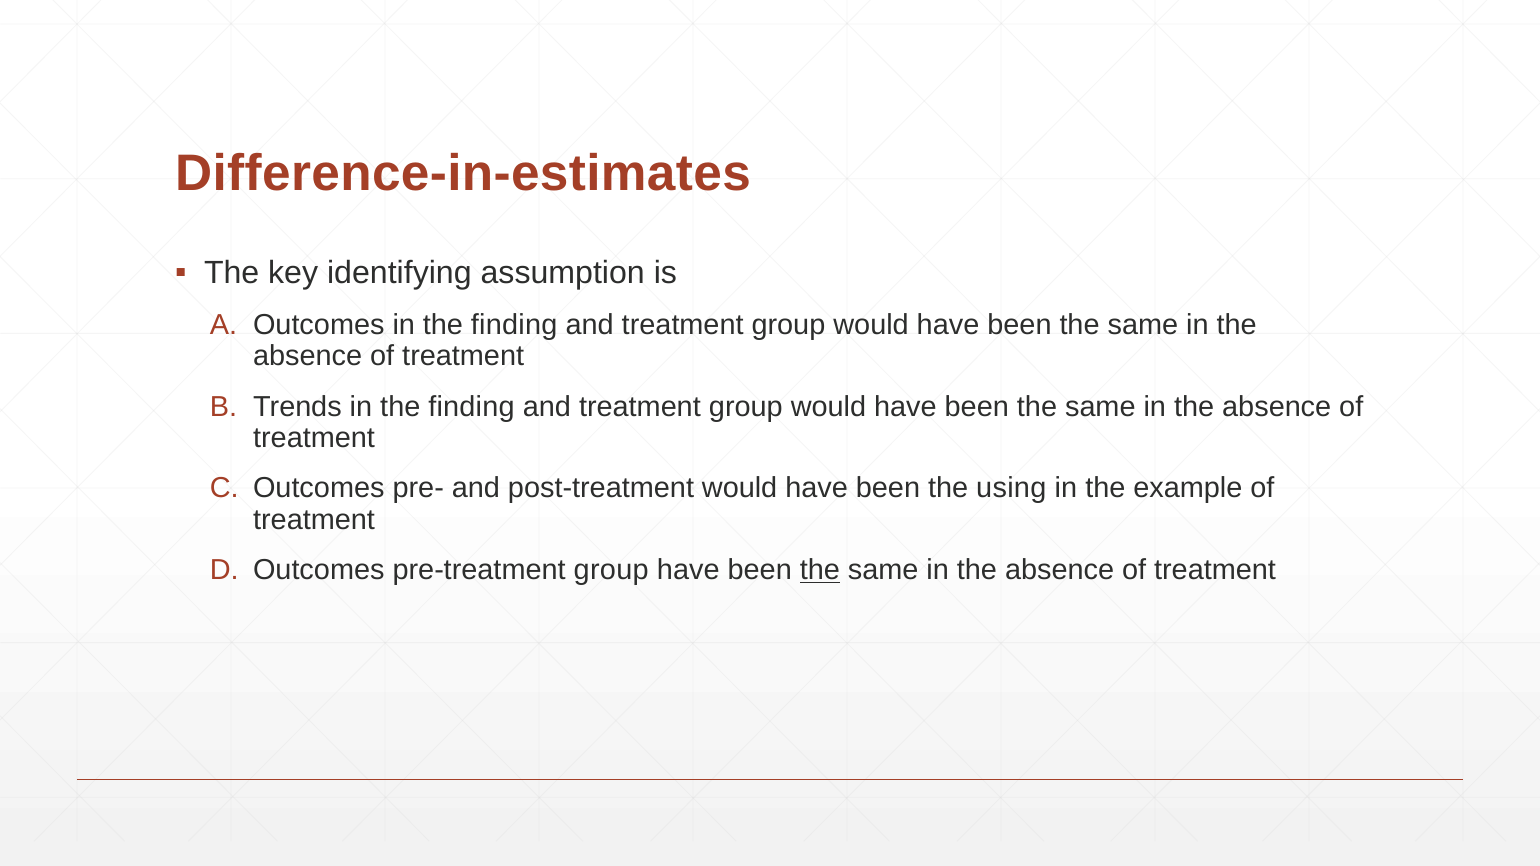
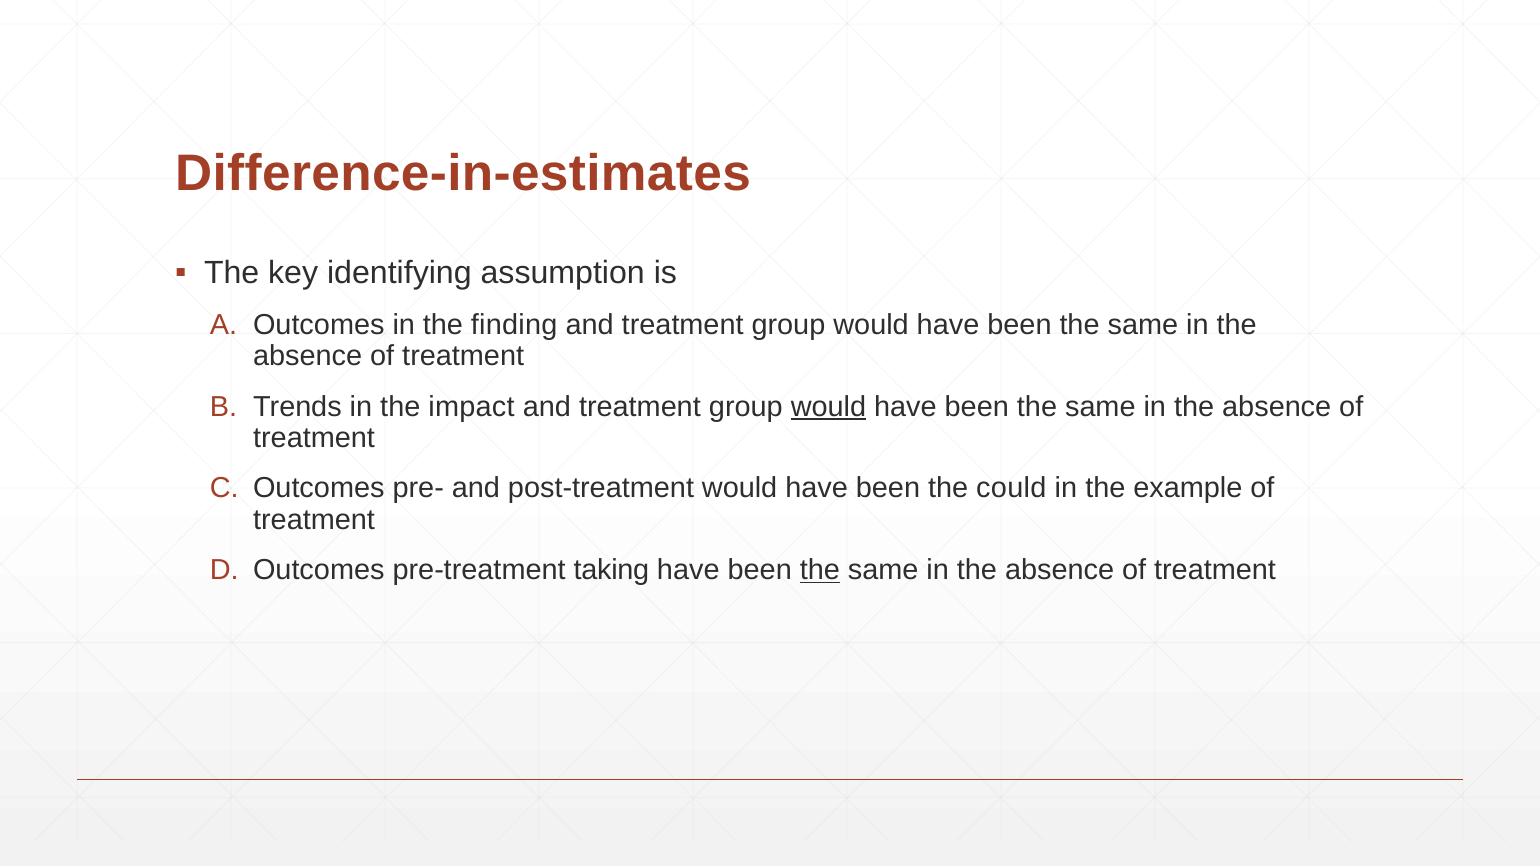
Trends in the finding: finding -> impact
would at (828, 407) underline: none -> present
using: using -> could
pre-treatment group: group -> taking
